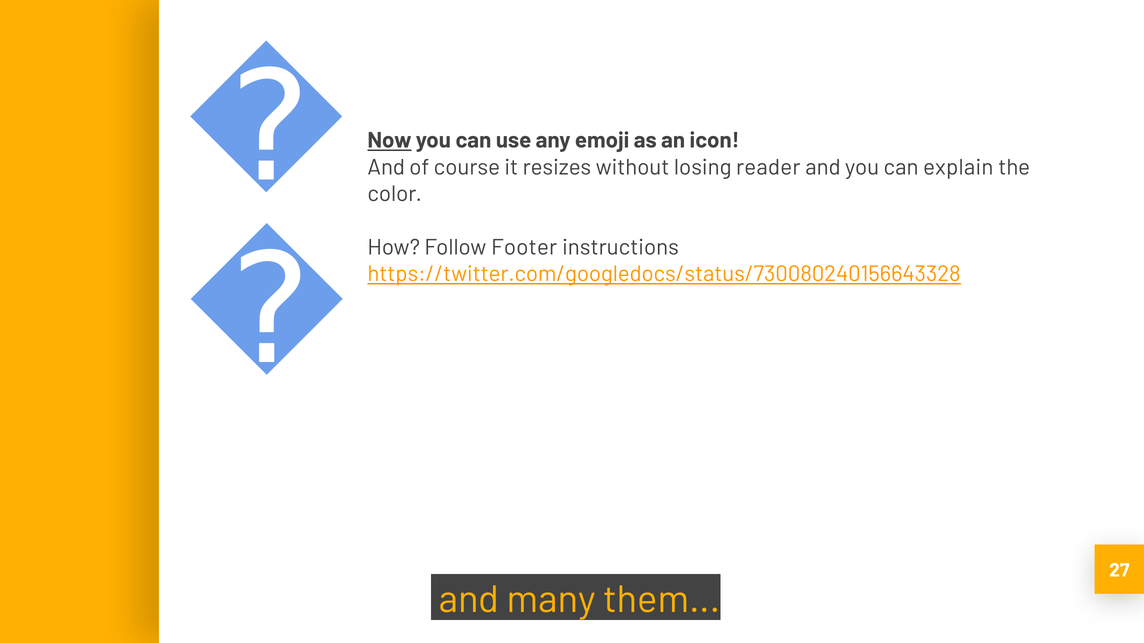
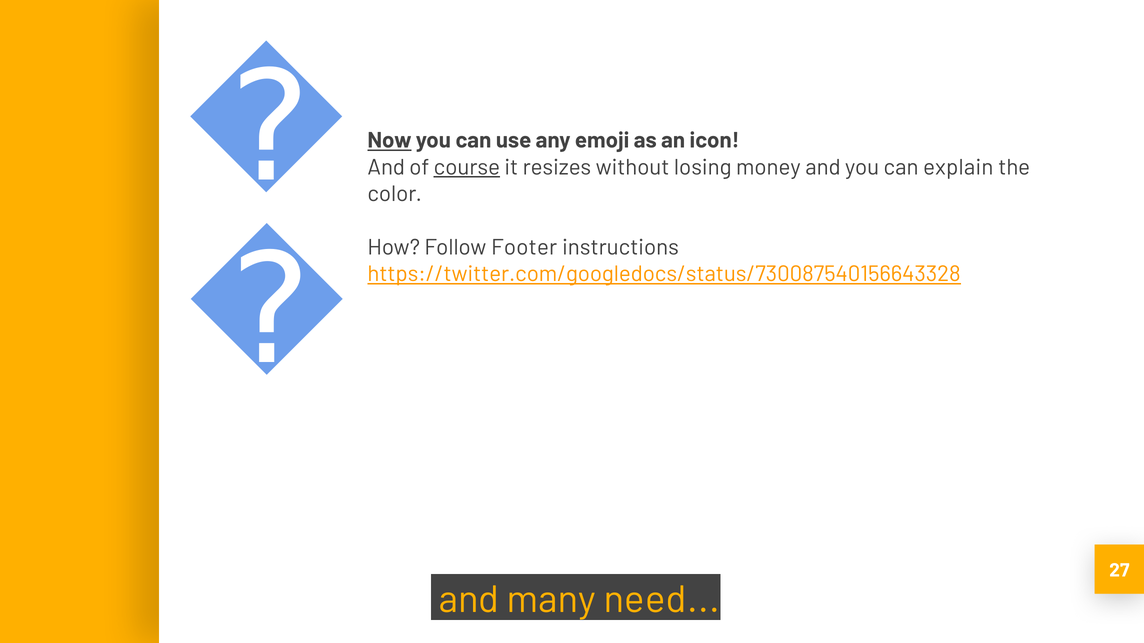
course underline: none -> present
reader: reader -> money
https://twitter.com/googledocs/status/730080240156643328: https://twitter.com/googledocs/status/730080240156643328 -> https://twitter.com/googledocs/status/730087540156643328
them: them -> need
